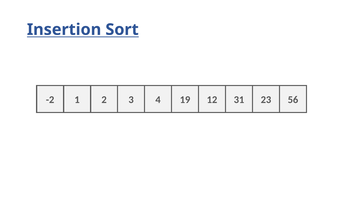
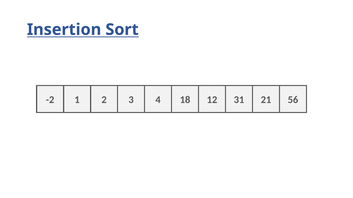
19: 19 -> 18
23: 23 -> 21
